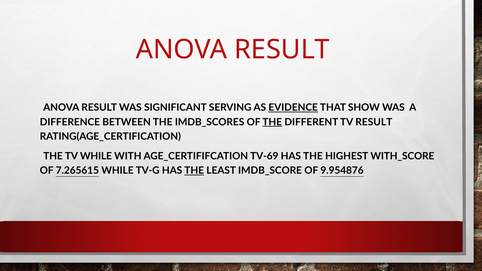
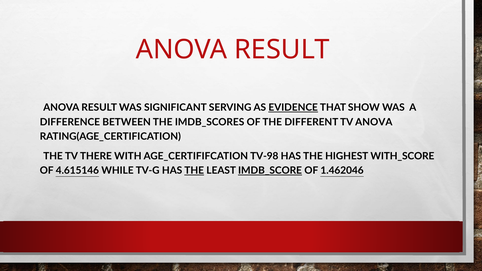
THE at (272, 122) underline: present -> none
TV RESULT: RESULT -> ANOVA
TV WHILE: WHILE -> THERE
TV-69: TV-69 -> TV-98
7.265615: 7.265615 -> 4.615146
IMDB_SCORE underline: none -> present
9.954876: 9.954876 -> 1.462046
